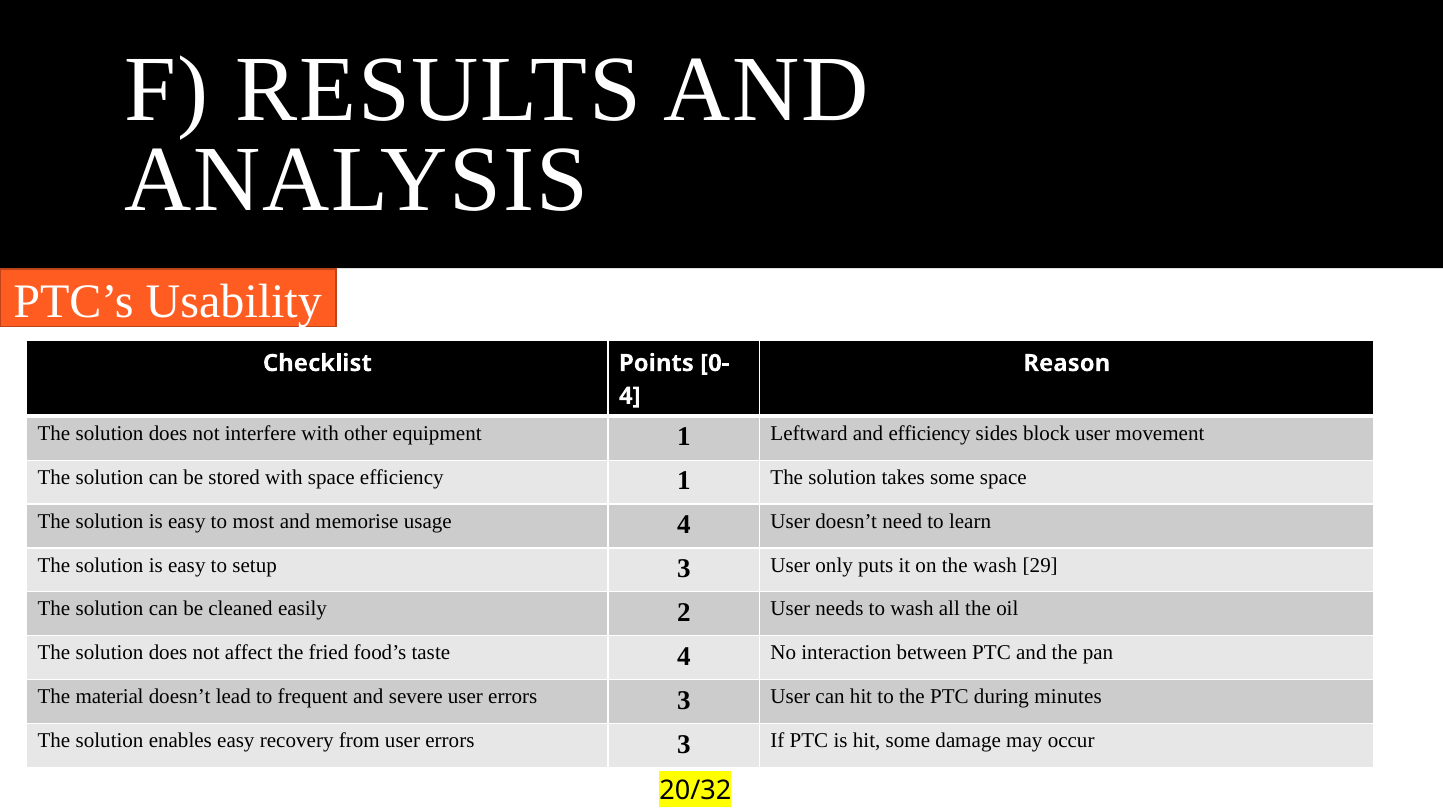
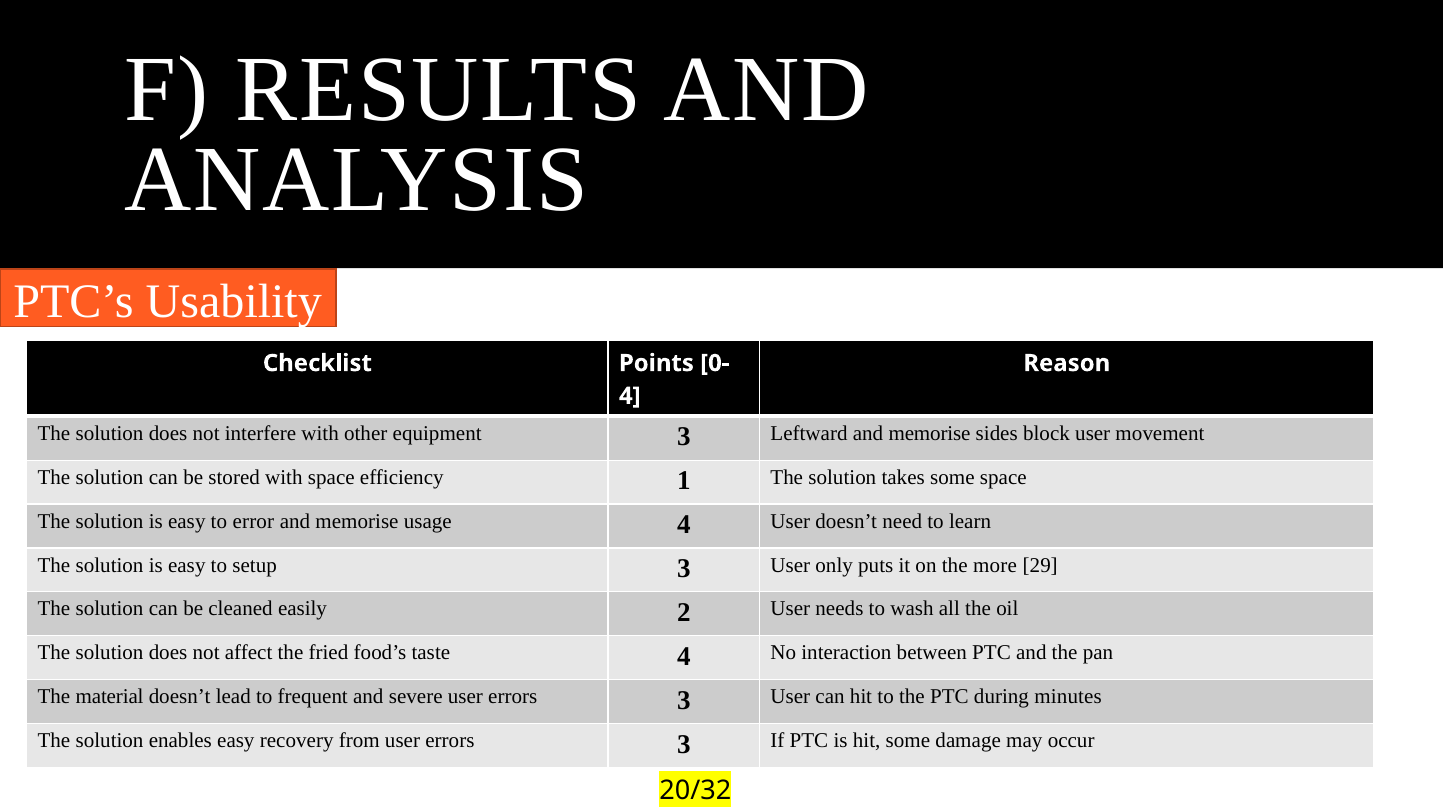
equipment 1: 1 -> 3
Leftward and efficiency: efficiency -> memorise
most: most -> error
the wash: wash -> more
